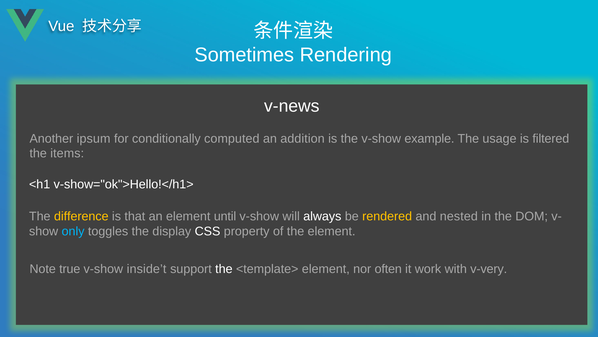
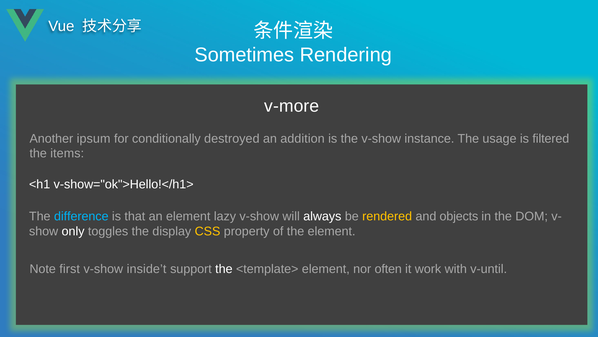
v-news: v-news -> v-more
computed: computed -> destroyed
example: example -> instance
difference colour: yellow -> light blue
until: until -> lazy
nested: nested -> objects
only colour: light blue -> white
CSS colour: white -> yellow
true: true -> first
v-very: v-very -> v-until
